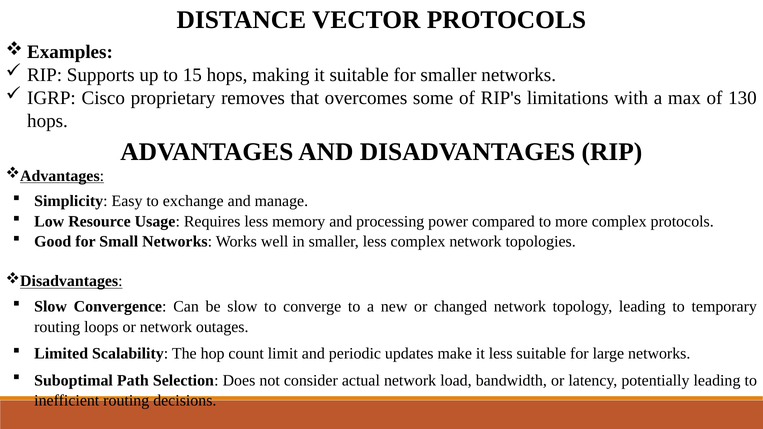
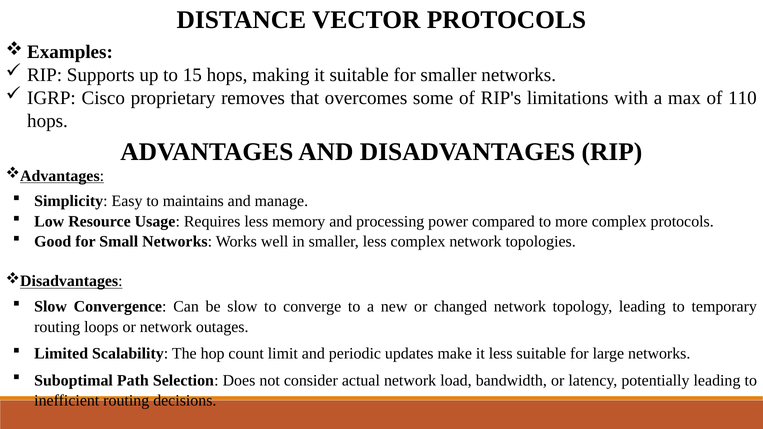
130: 130 -> 110
exchange: exchange -> maintains
